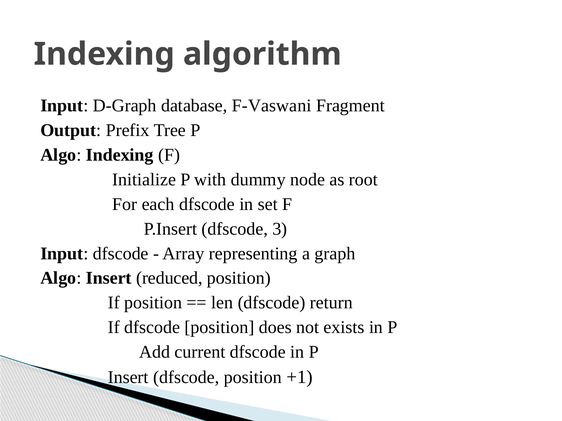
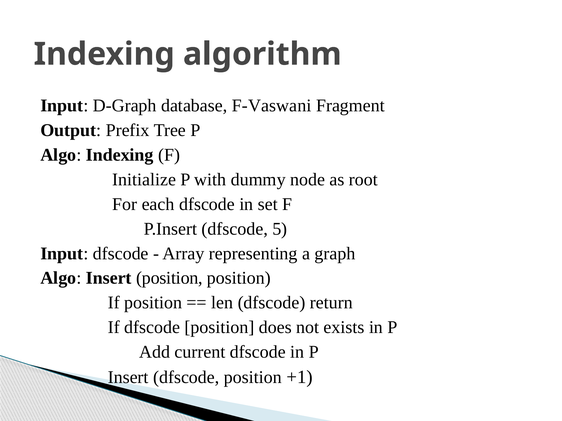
3: 3 -> 5
Insert reduced: reduced -> position
